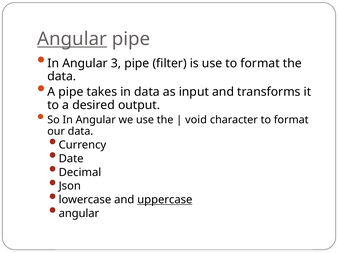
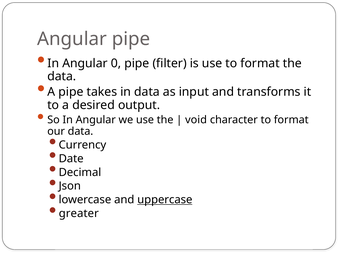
Angular at (72, 39) underline: present -> none
3: 3 -> 0
angular at (79, 214): angular -> greater
